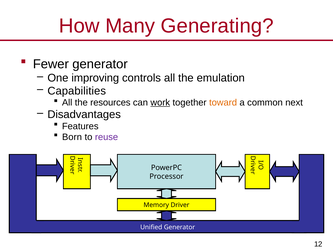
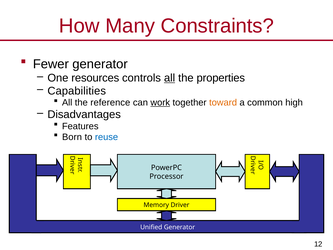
Generating: Generating -> Constraints
improving: improving -> resources
all at (170, 78) underline: none -> present
emulation: emulation -> properties
resources: resources -> reference
next: next -> high
reuse colour: purple -> blue
